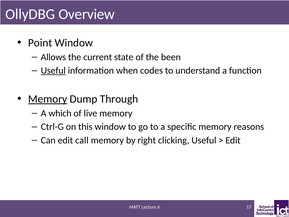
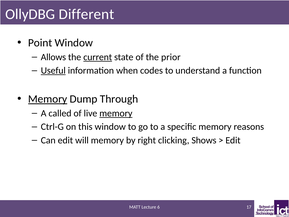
Overview: Overview -> Different
current underline: none -> present
been: been -> prior
which: which -> called
memory at (116, 113) underline: none -> present
call: call -> will
clicking Useful: Useful -> Shows
